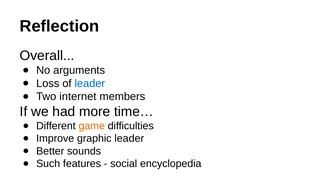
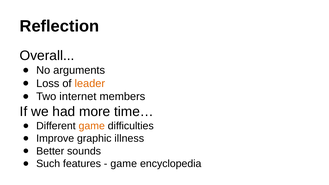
leader at (90, 83) colour: blue -> orange
graphic leader: leader -> illness
social at (124, 164): social -> game
